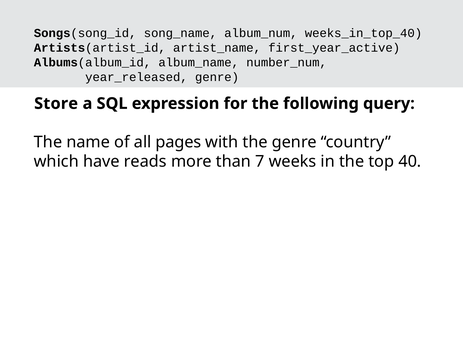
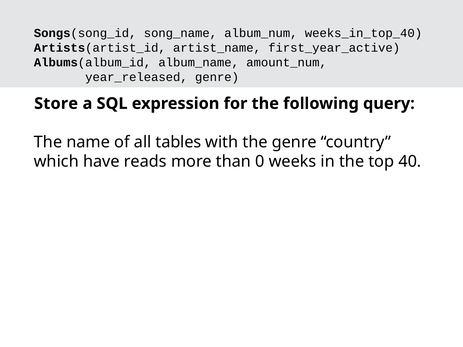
number_num: number_num -> amount_num
pages: pages -> tables
7: 7 -> 0
